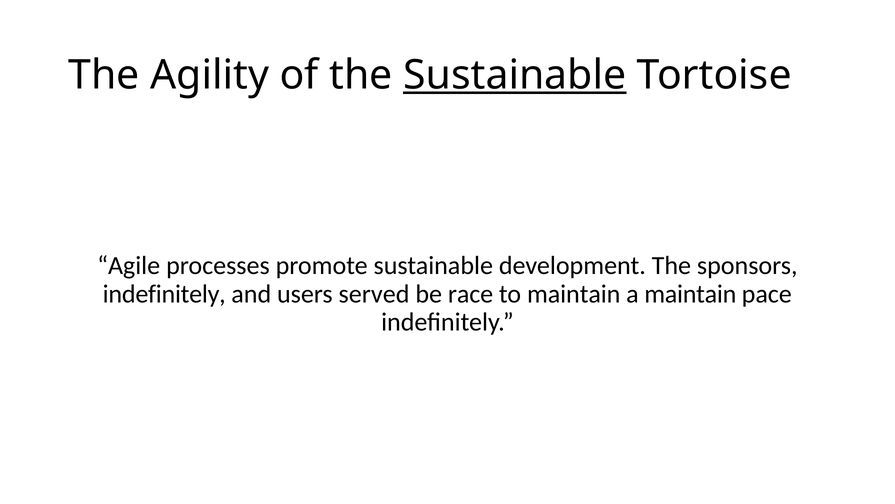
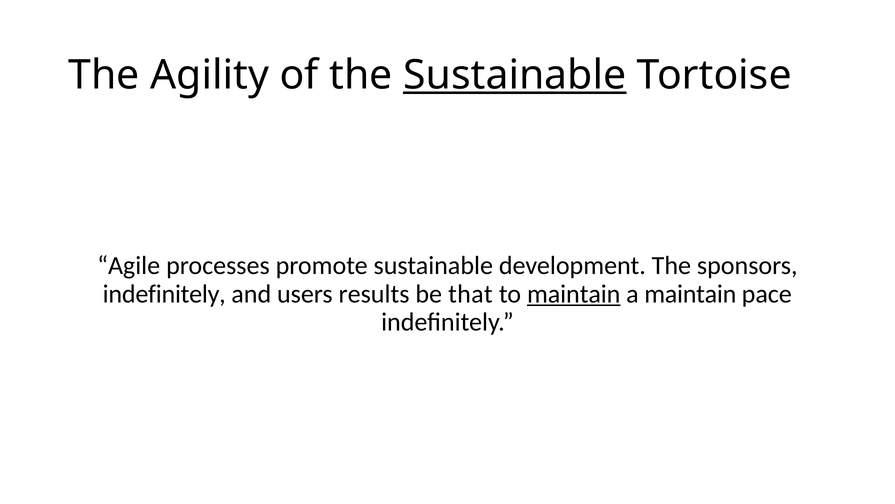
served: served -> results
race: race -> that
maintain at (574, 294) underline: none -> present
